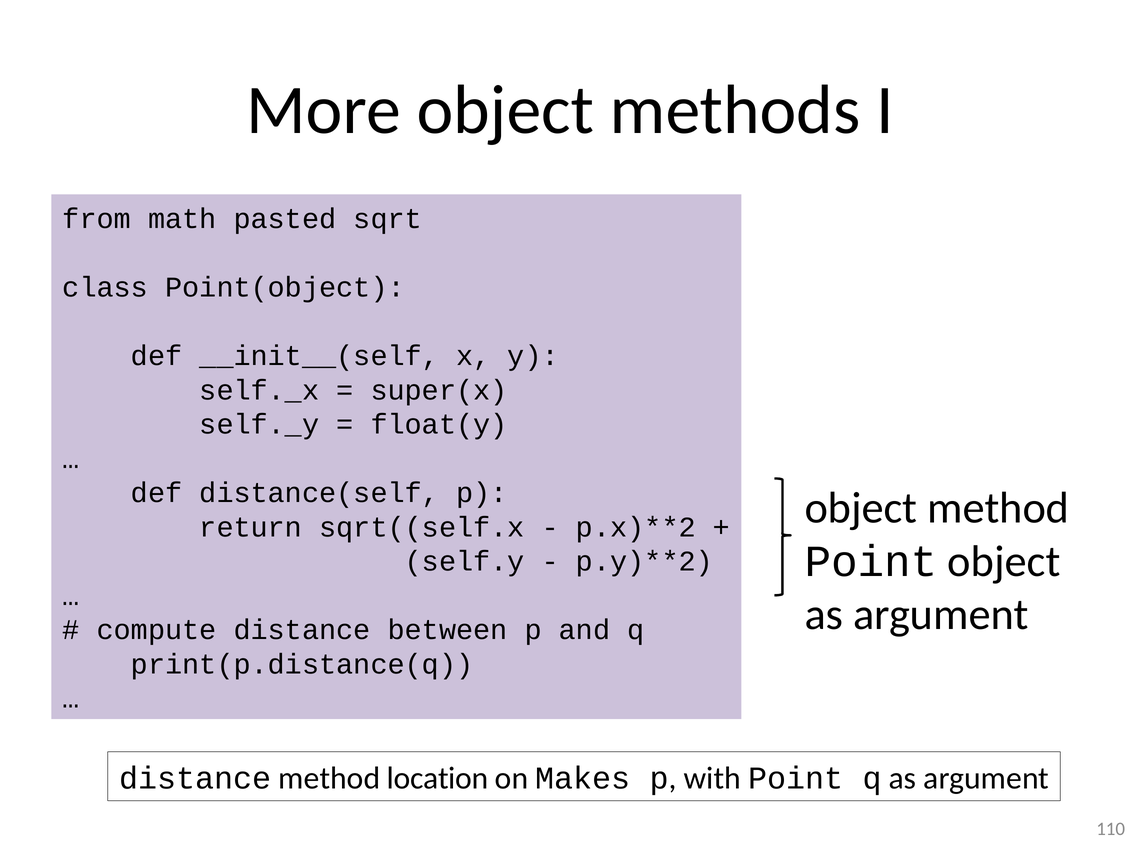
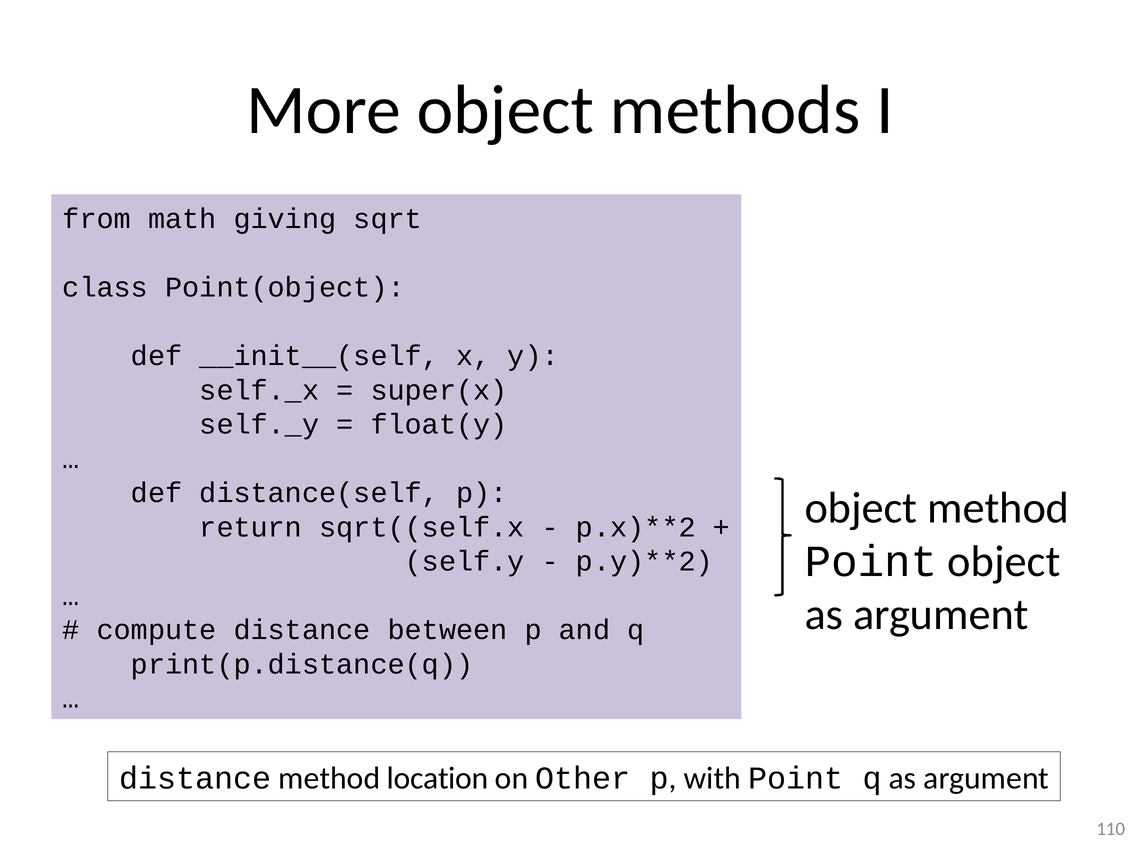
pasted: pasted -> giving
Makes: Makes -> Other
